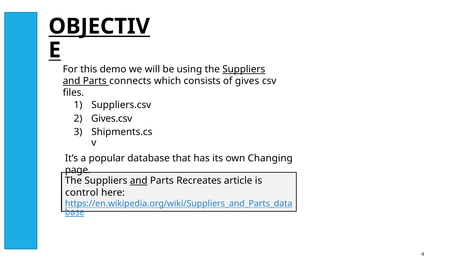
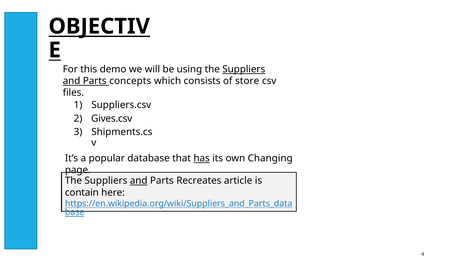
connects: connects -> concepts
gives: gives -> store
has underline: none -> present
control: control -> contain
